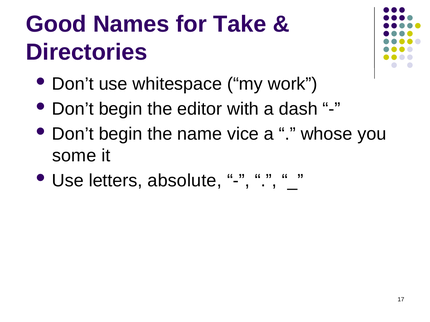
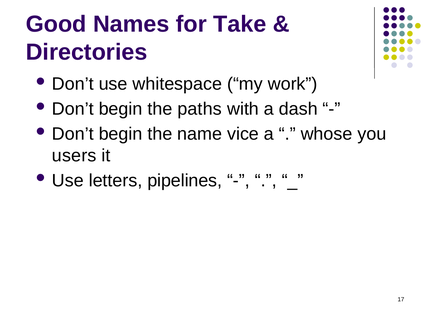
editor: editor -> paths
some: some -> users
absolute: absolute -> pipelines
